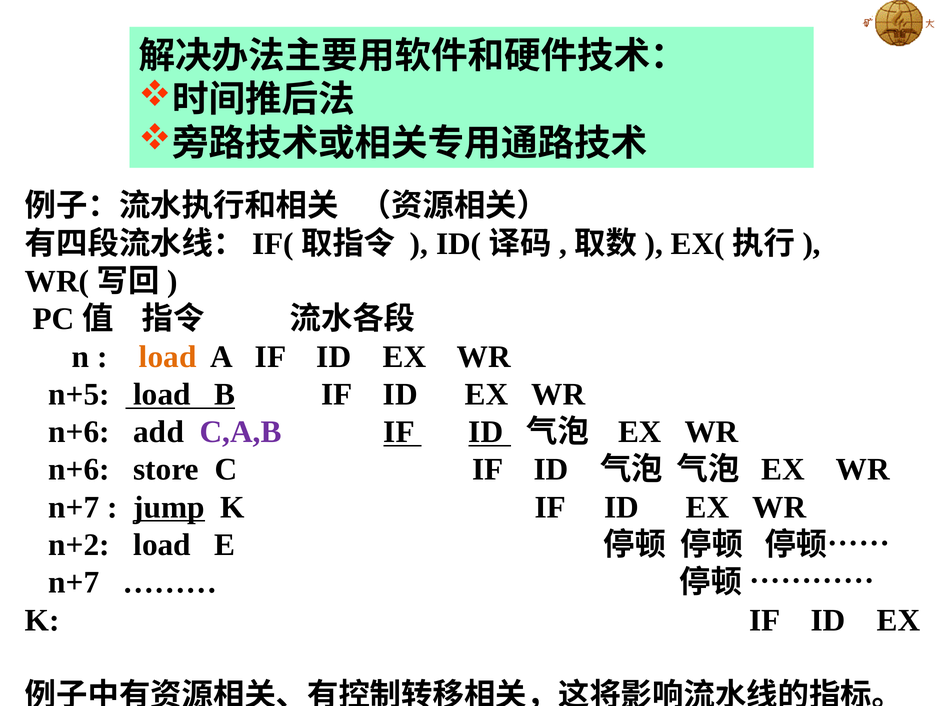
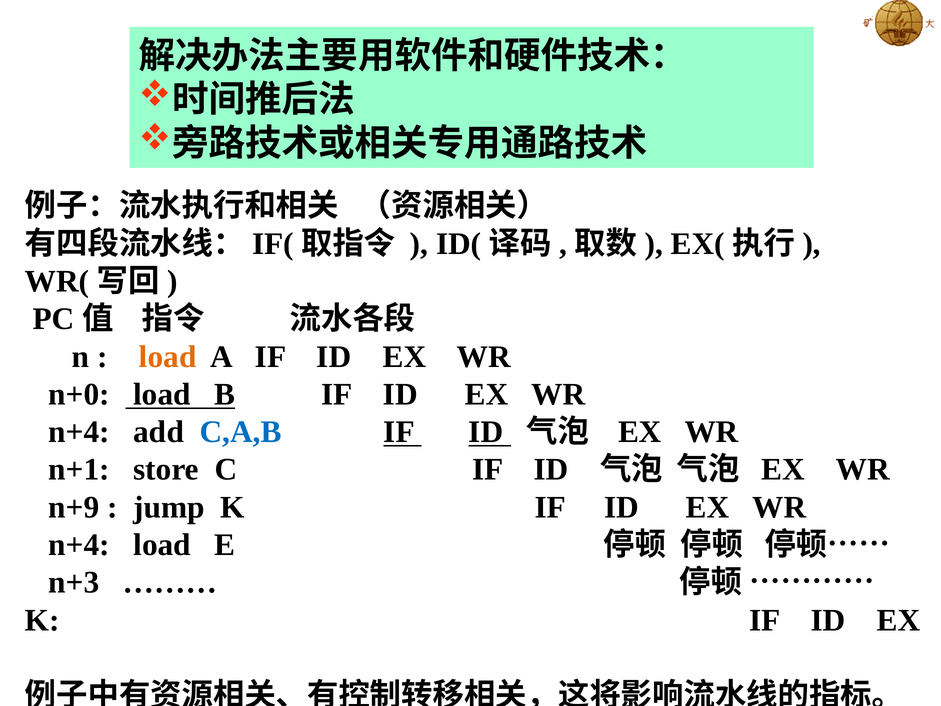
n+5: n+5 -> n+0
n+6 at (79, 432): n+6 -> n+4
C,A,B colour: purple -> blue
n+6 at (79, 469): n+6 -> n+1
n+7 at (74, 507): n+7 -> n+9
jump underline: present -> none
n+2 at (79, 545): n+2 -> n+4
n+7 at (74, 582): n+7 -> n+3
